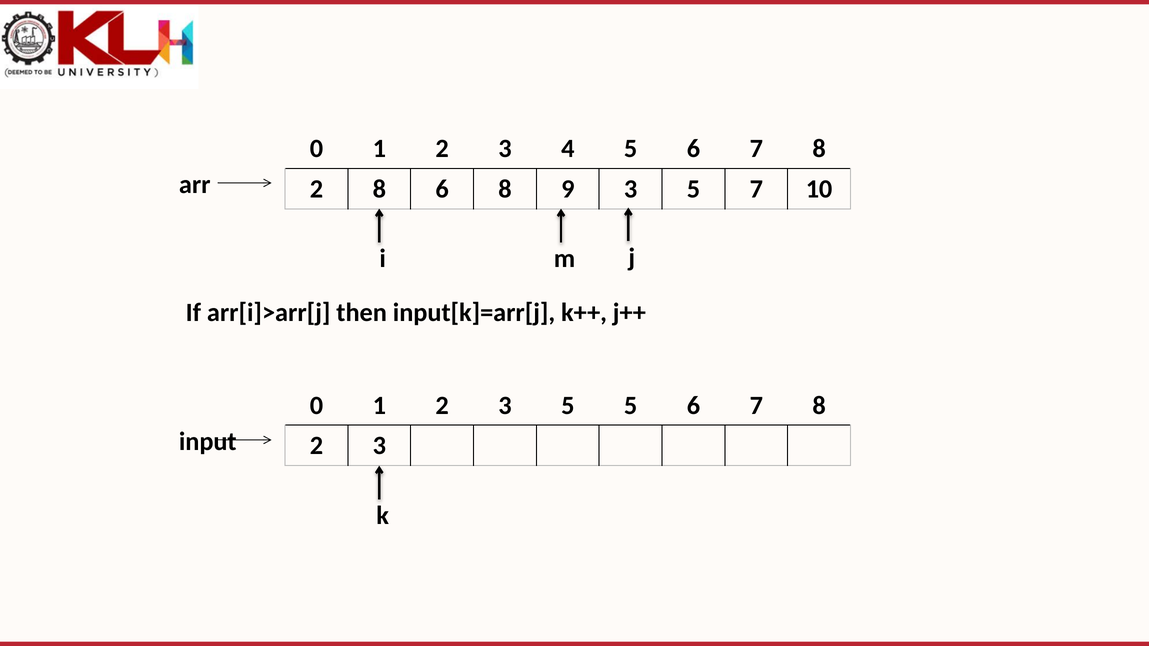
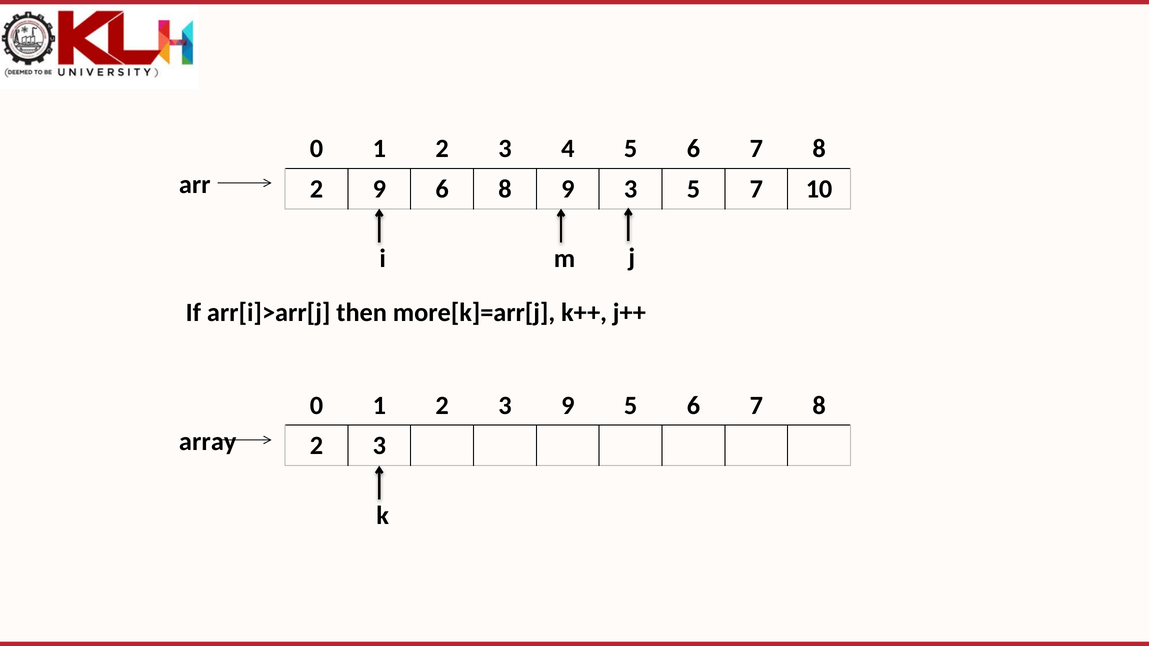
2 8: 8 -> 9
input[k]=arr[j: input[k]=arr[j -> more[k]=arr[j
2 3 5: 5 -> 9
input: input -> array
